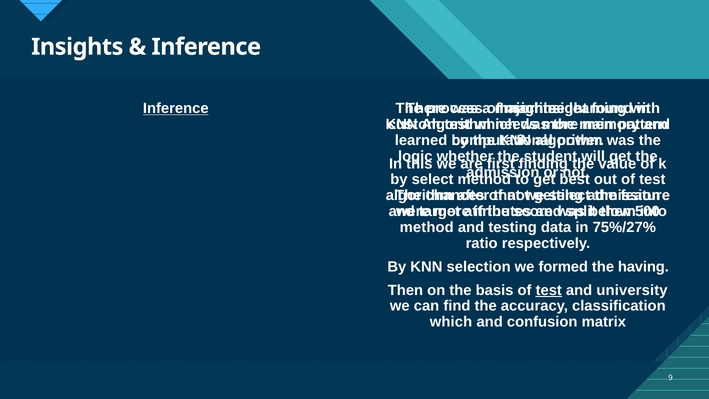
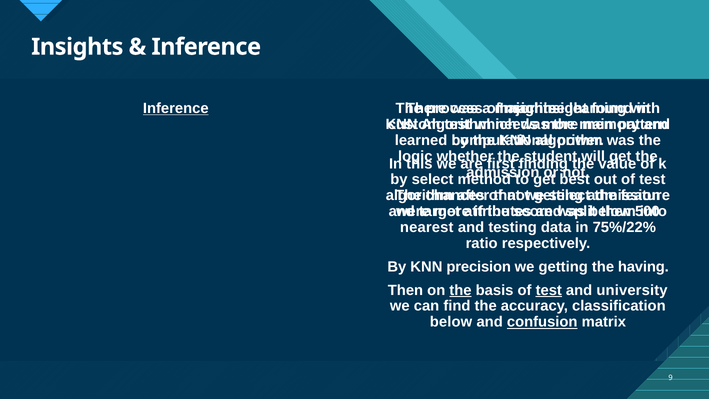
method at (427, 227): method -> nearest
75%/27%: 75%/27% -> 75%/22%
selection: selection -> precision
we formed: formed -> getting
the at (460, 290) underline: none -> present
which at (451, 322): which -> below
confusion underline: none -> present
